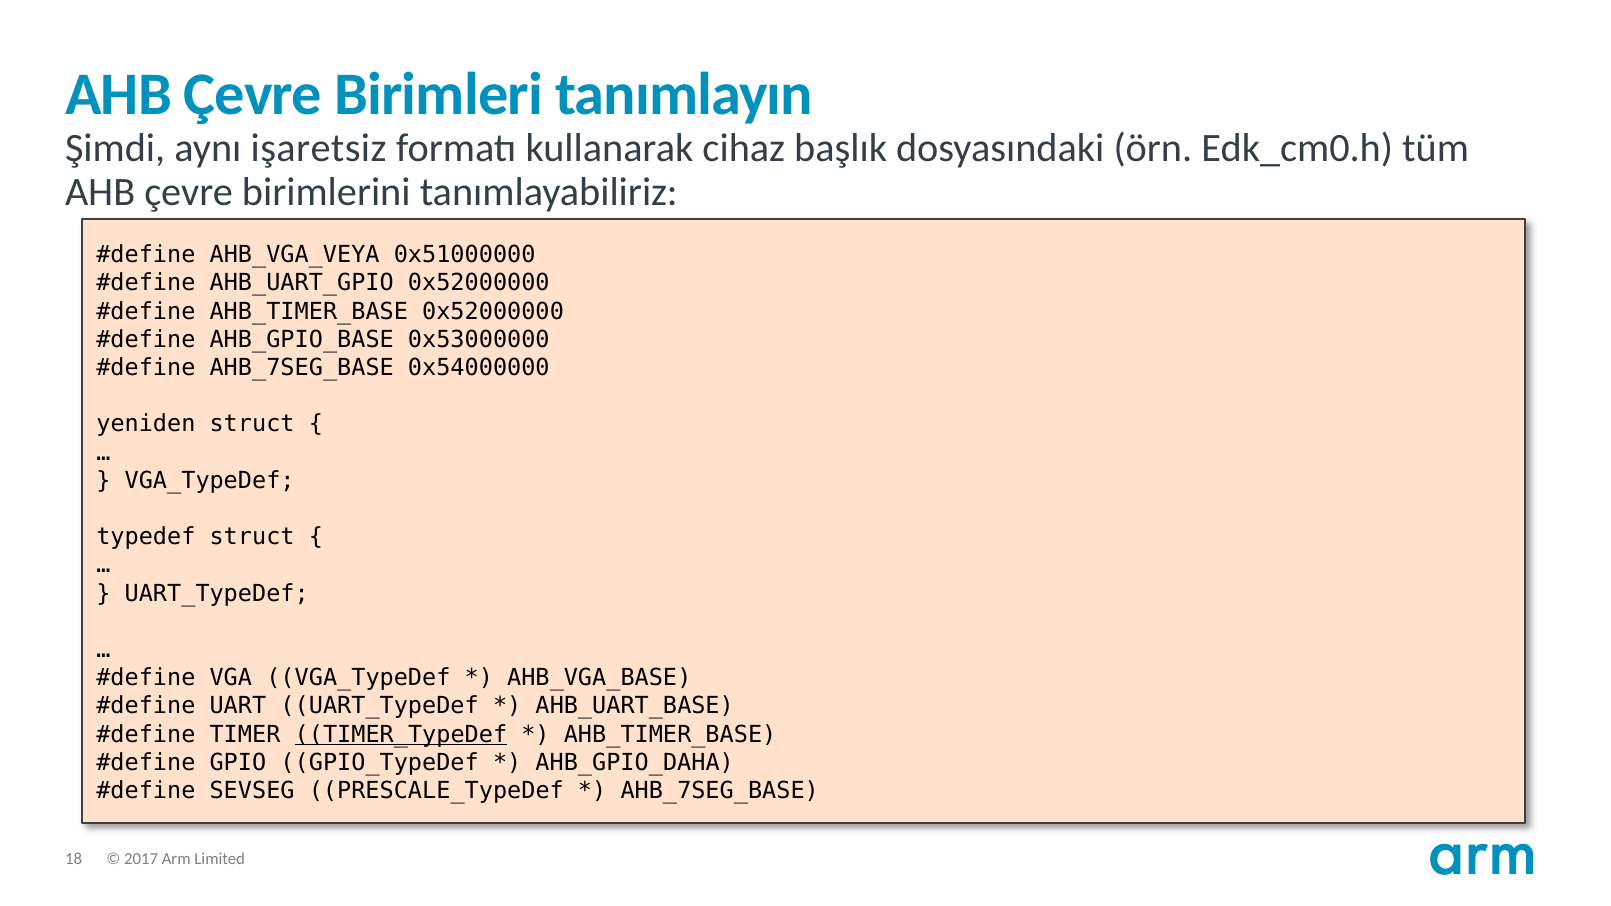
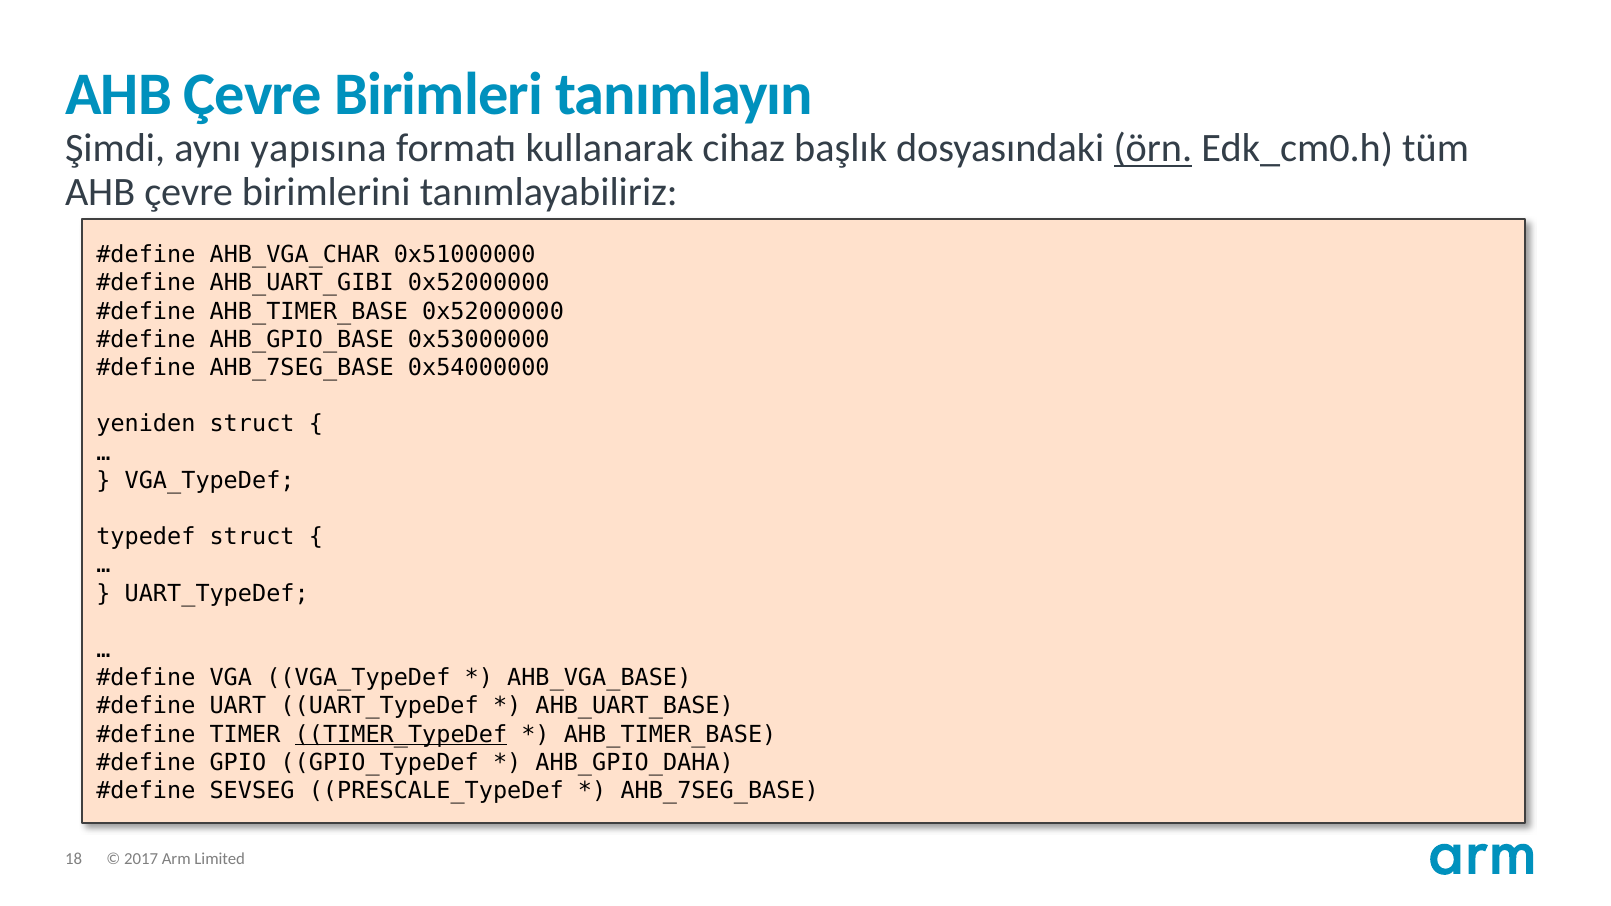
işaretsiz: işaretsiz -> yapısına
örn underline: none -> present
AHB_VGA_VEYA: AHB_VGA_VEYA -> AHB_VGA_CHAR
AHB_UART_GPIO: AHB_UART_GPIO -> AHB_UART_GIBI
